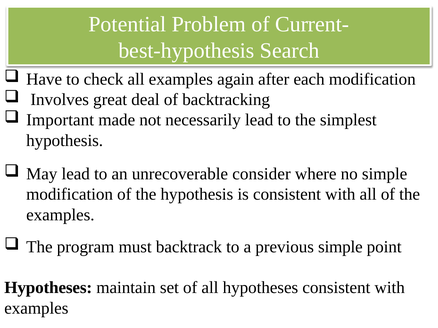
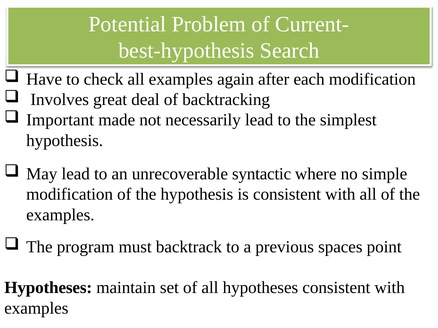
consider: consider -> syntactic
previous simple: simple -> spaces
